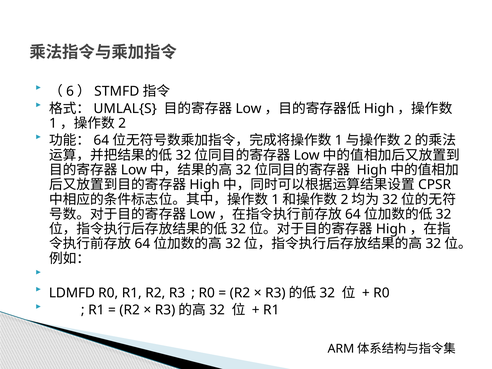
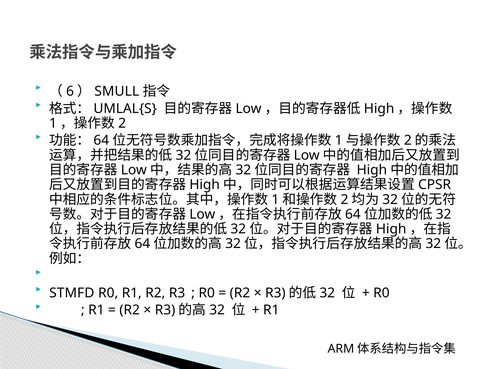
STMFD: STMFD -> SMULL
LDMFD: LDMFD -> STMFD
